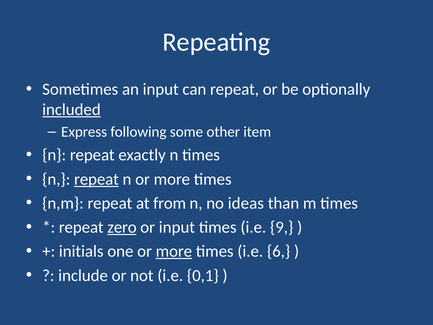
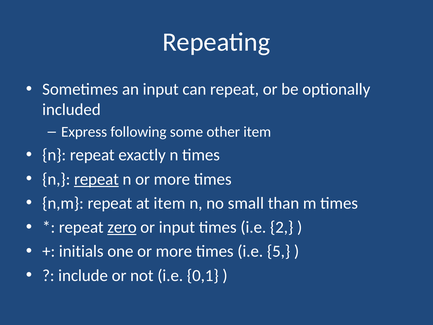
included underline: present -> none
at from: from -> item
ideas: ideas -> small
9: 9 -> 2
more at (174, 251) underline: present -> none
6: 6 -> 5
